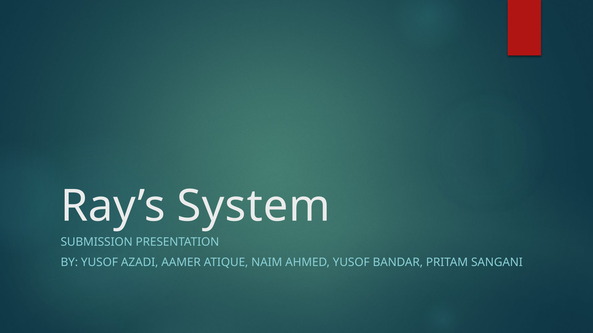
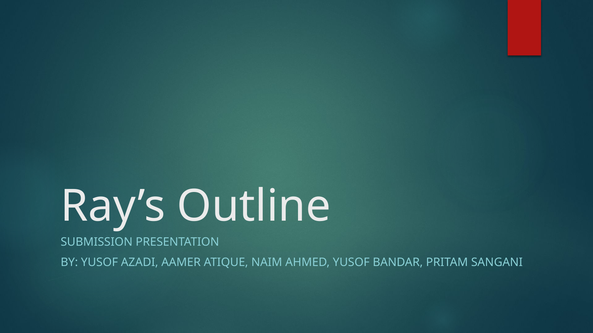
System: System -> Outline
